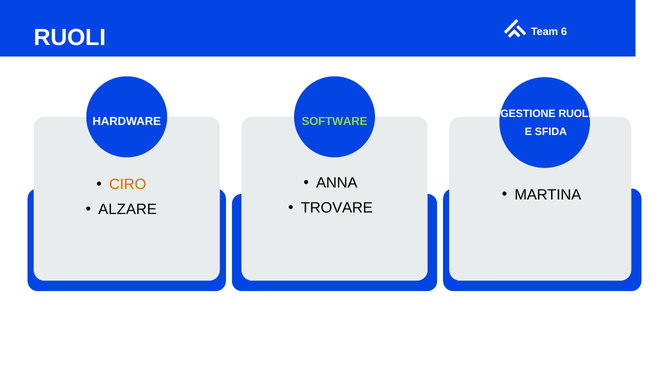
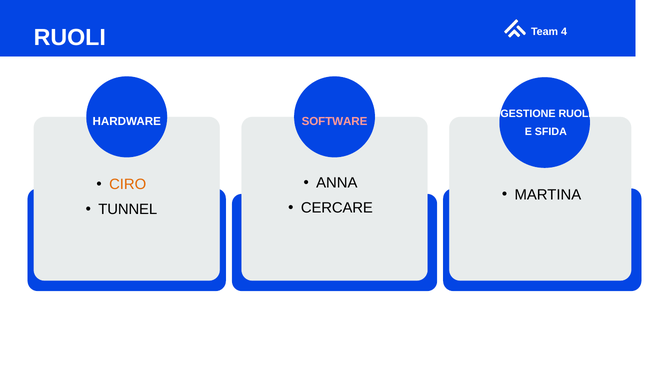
6: 6 -> 4
SOFTWARE colour: light green -> pink
TROVARE: TROVARE -> CERCARE
ALZARE: ALZARE -> TUNNEL
